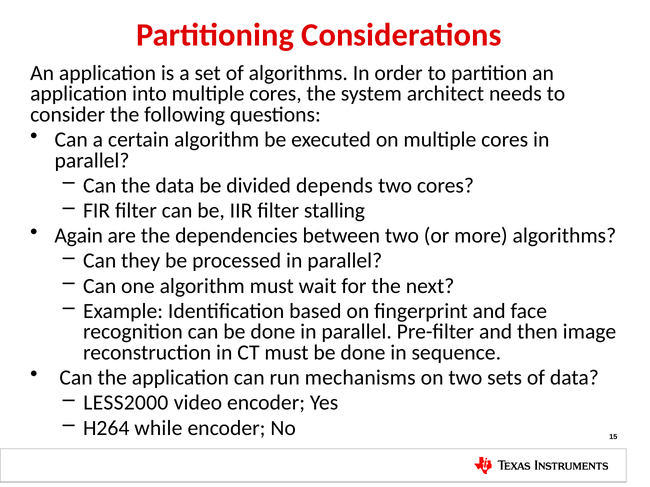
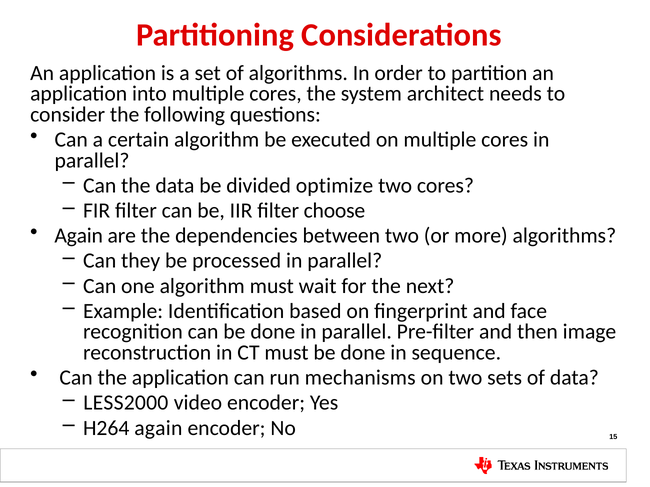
depends: depends -> optimize
stalling: stalling -> choose
H264 while: while -> again
